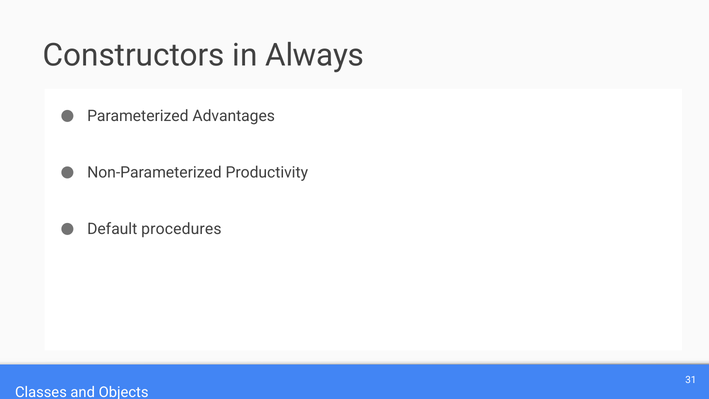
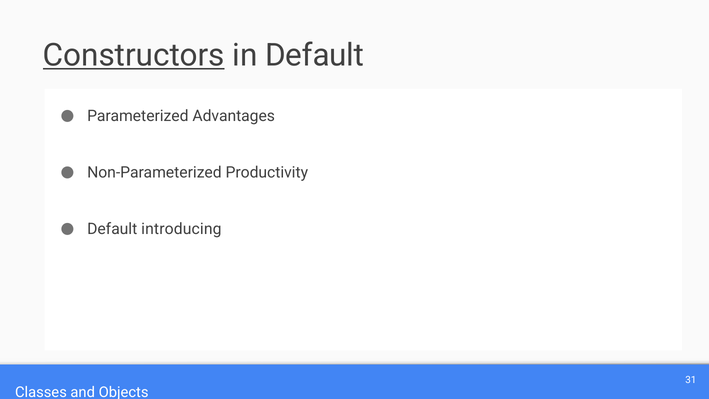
Constructors underline: none -> present
in Always: Always -> Default
procedures: procedures -> introducing
